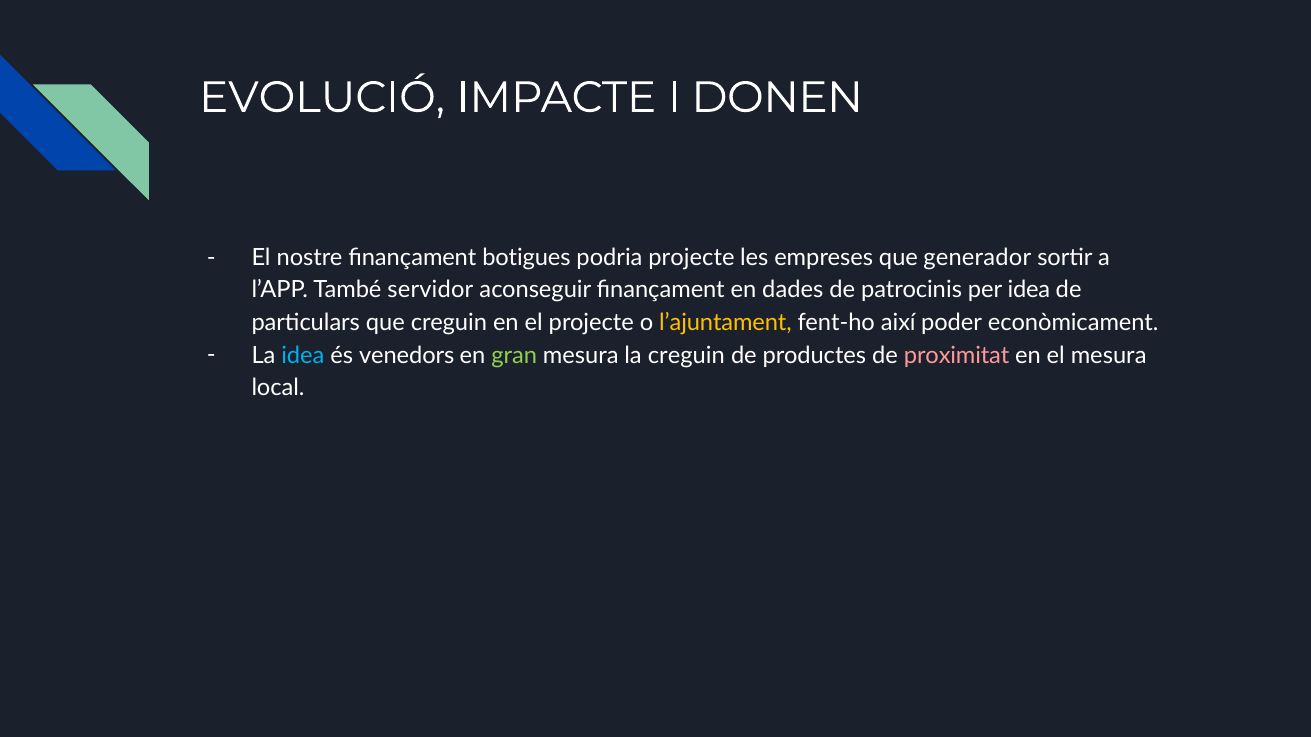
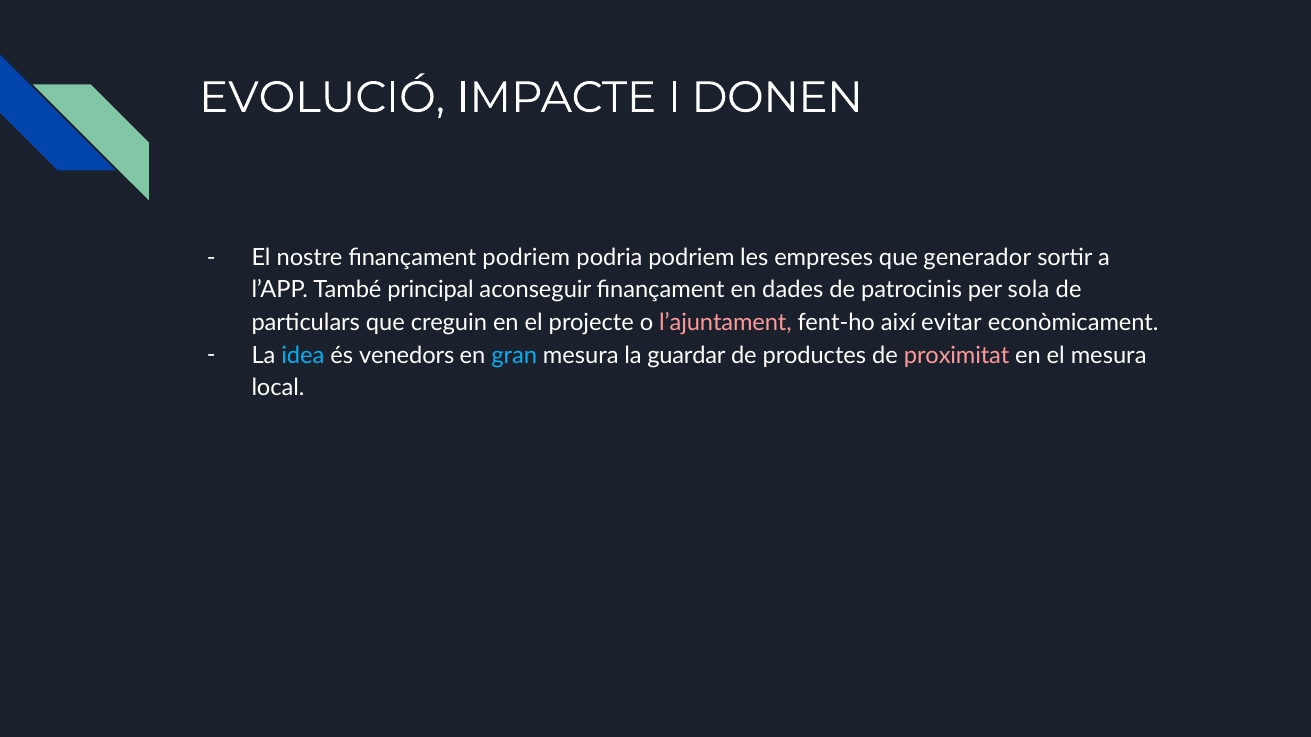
finançament botigues: botigues -> podriem
podria projecte: projecte -> podriem
servidor: servidor -> principal
per idea: idea -> sola
l’ajuntament colour: yellow -> pink
poder: poder -> evitar
gran colour: light green -> light blue
la creguin: creguin -> guardar
